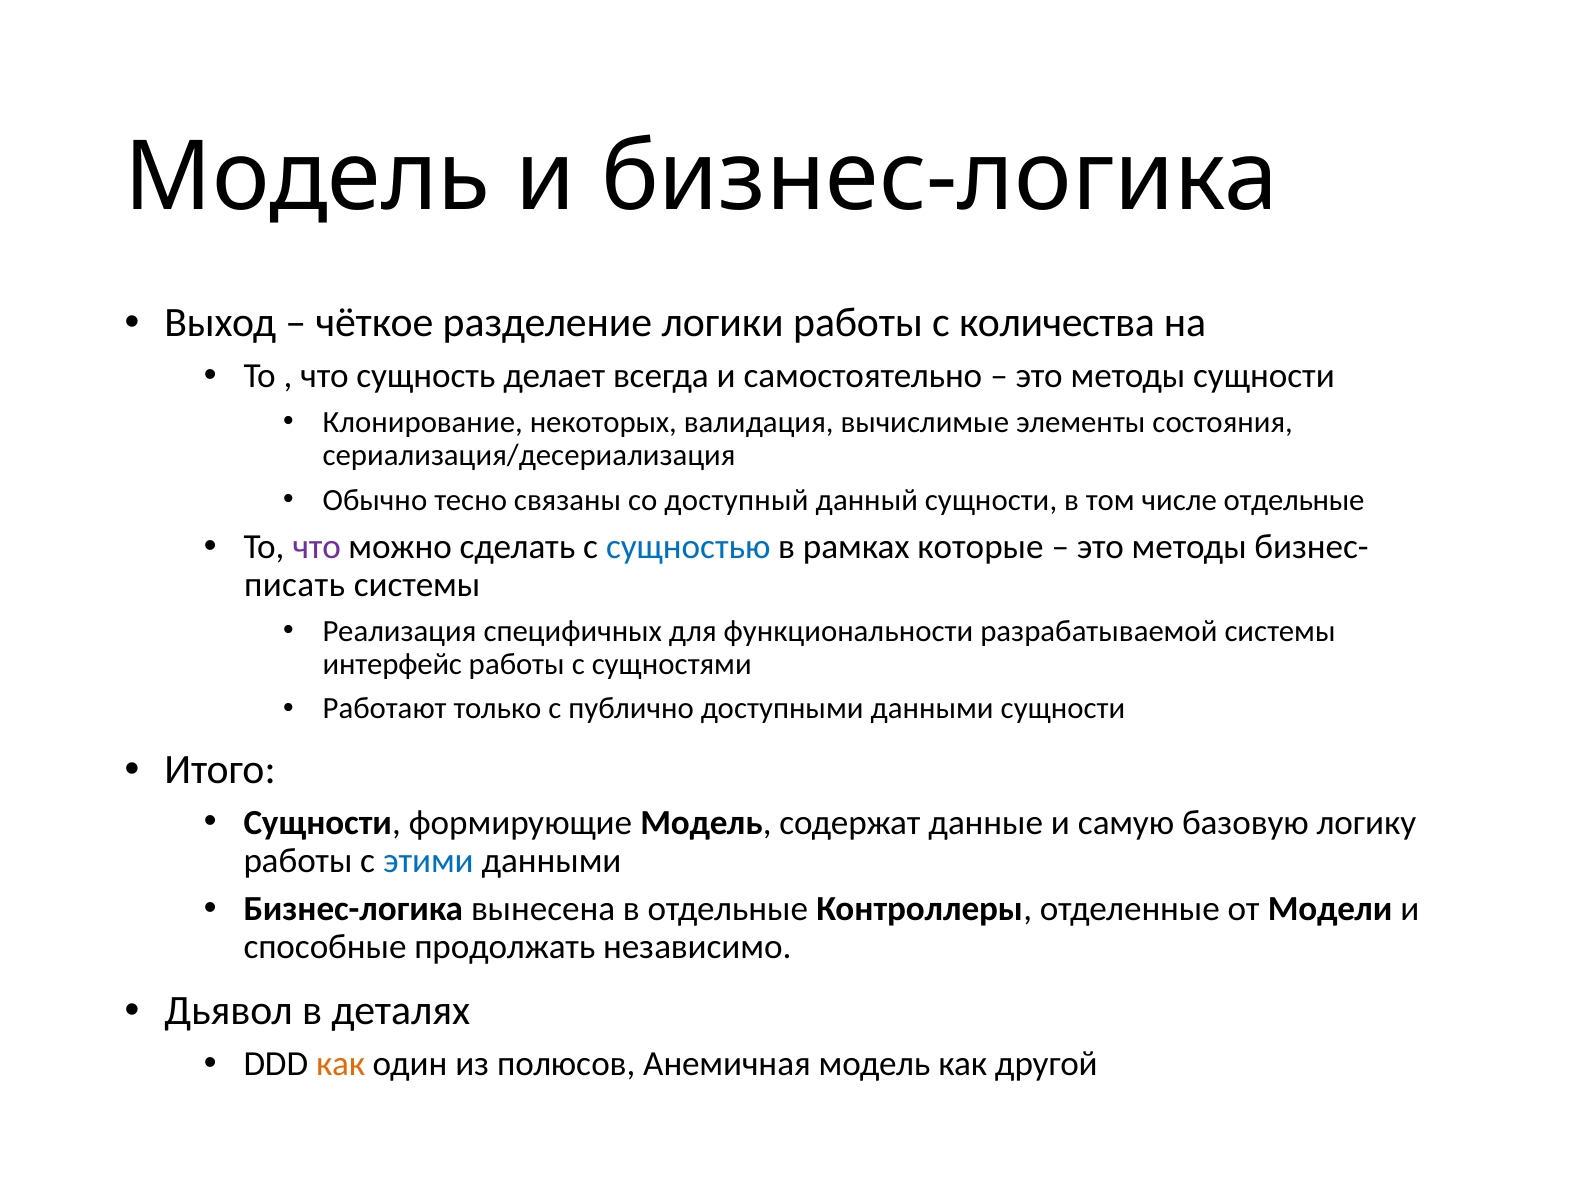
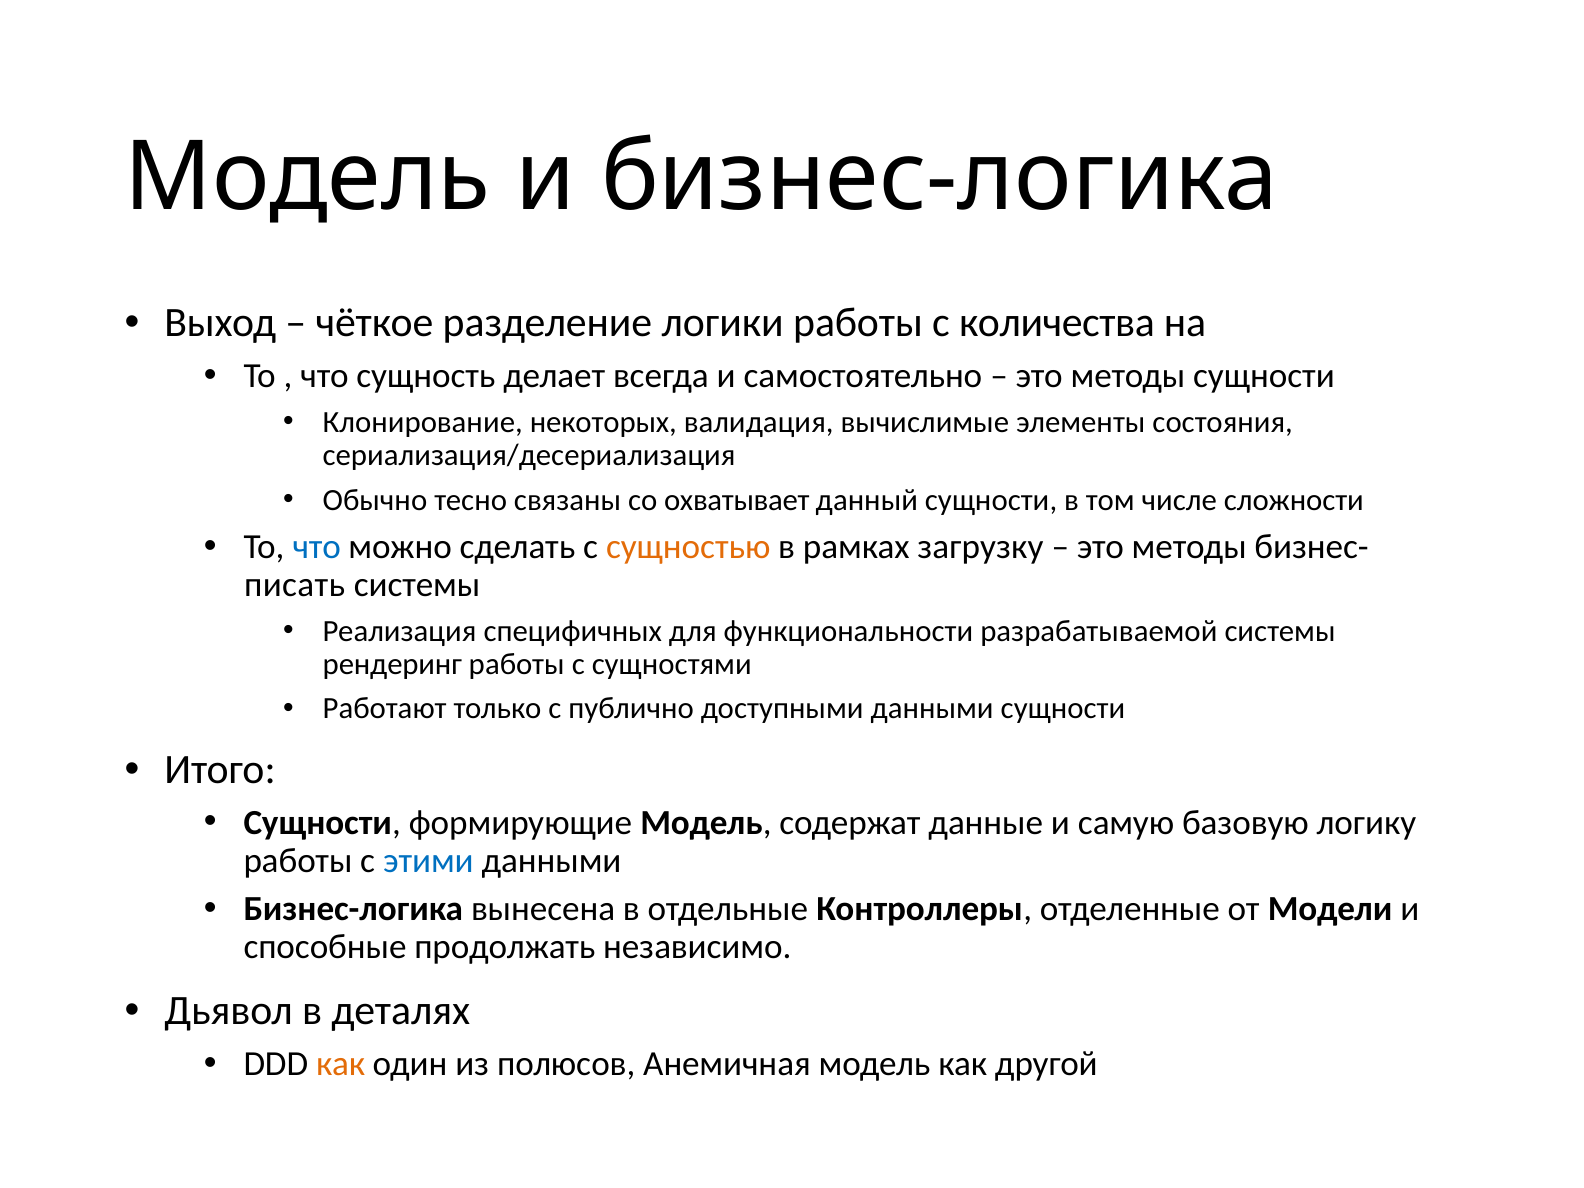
доступный: доступный -> охватывает
числе отдельные: отдельные -> сложности
что at (317, 546) colour: purple -> blue
сущностью colour: blue -> orange
которые: которые -> загрузку
интерфейс: интерфейс -> рендеринг
